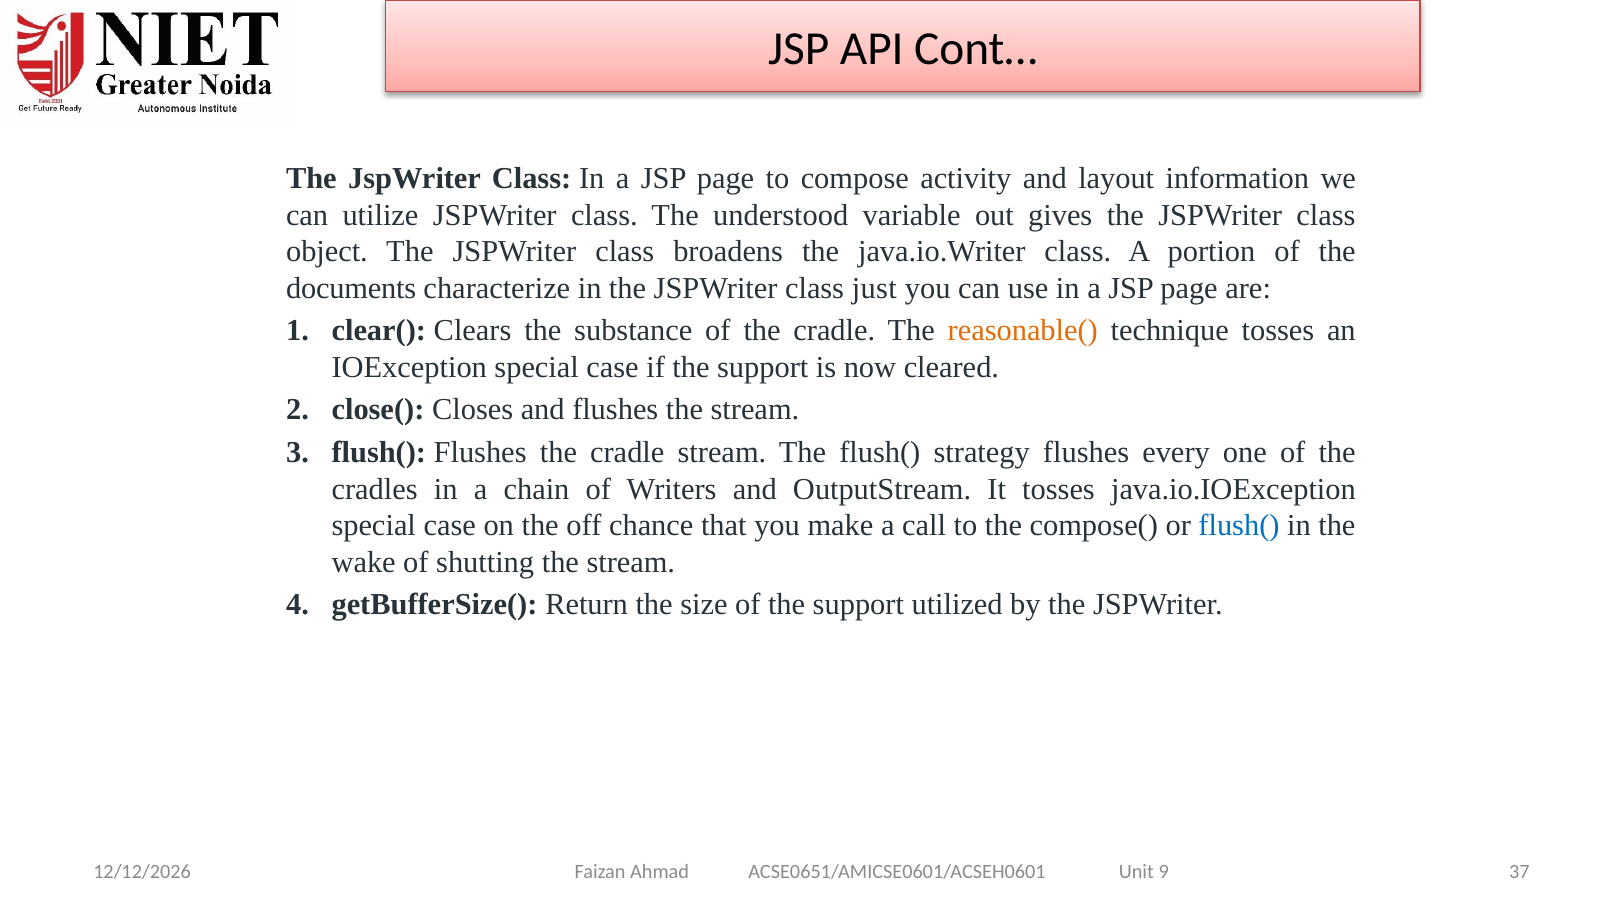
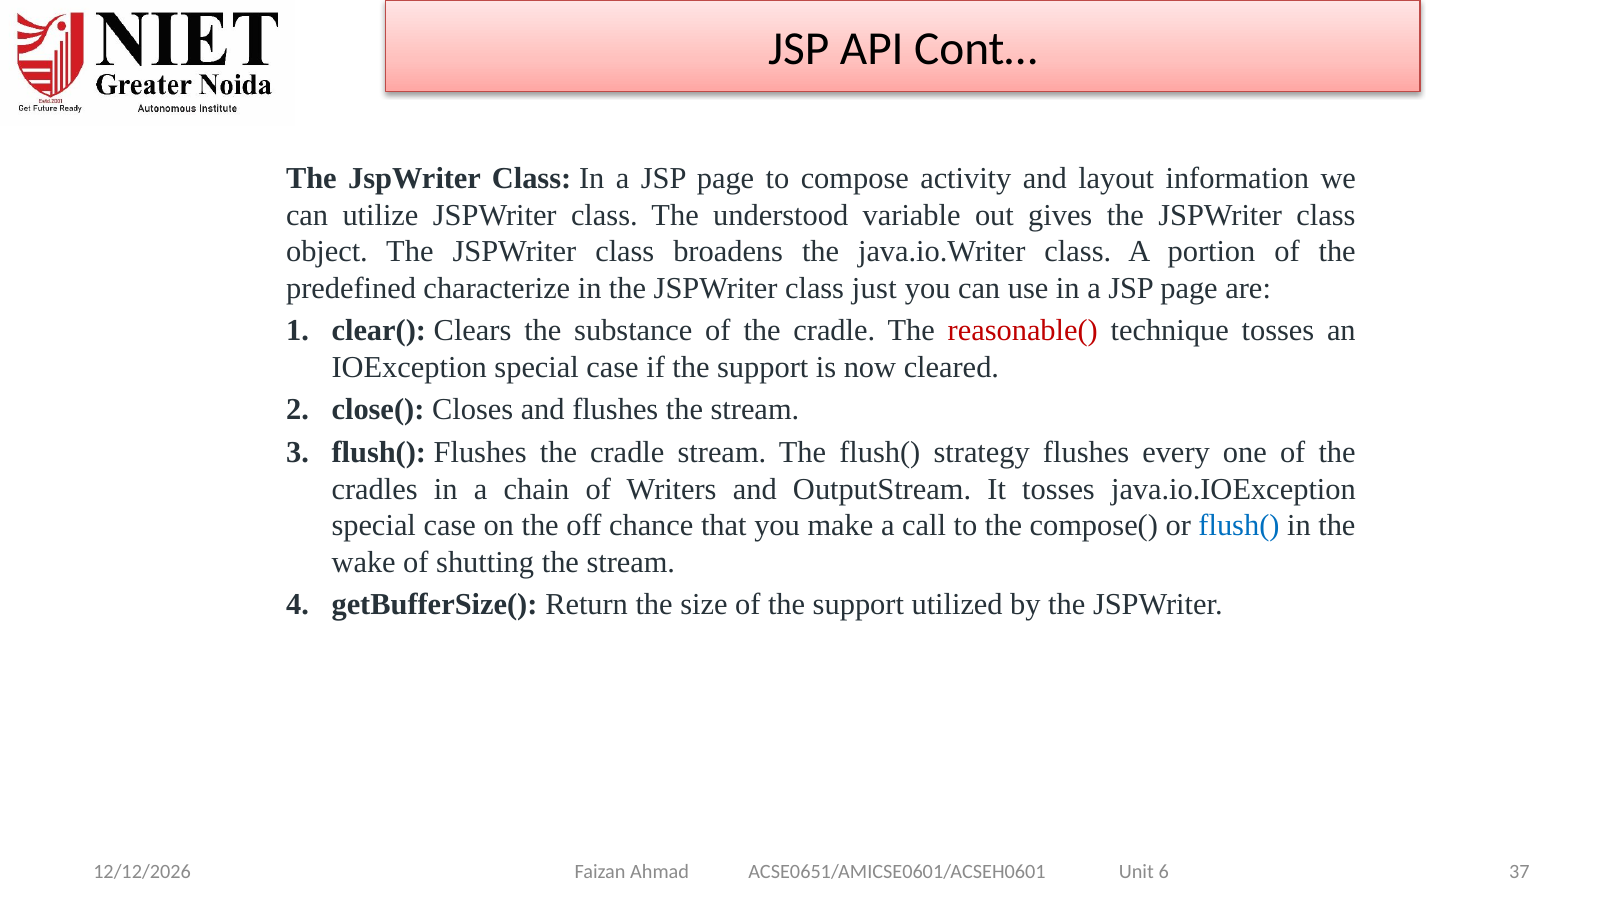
documents: documents -> predefined
reasonable( colour: orange -> red
9: 9 -> 6
